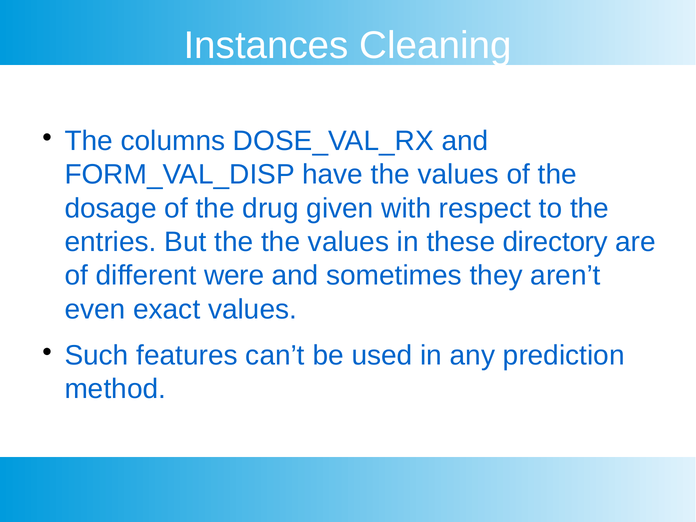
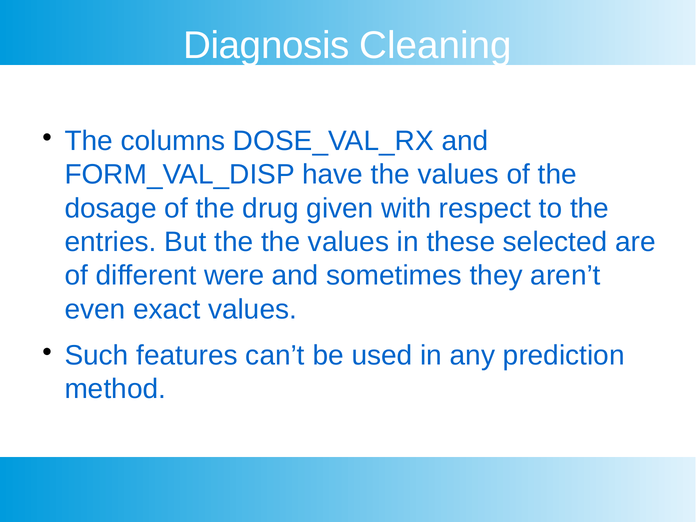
Instances: Instances -> Diagnosis
directory: directory -> selected
